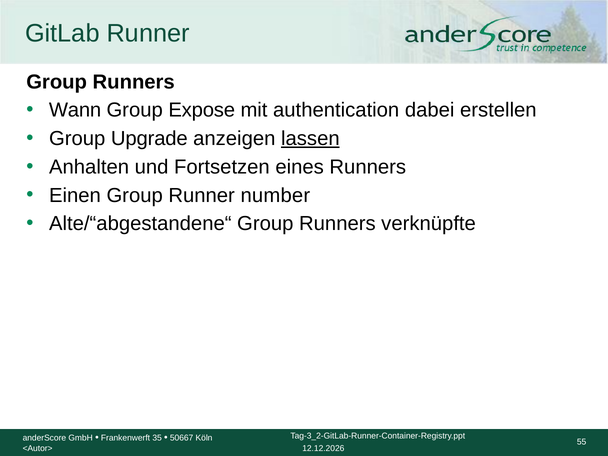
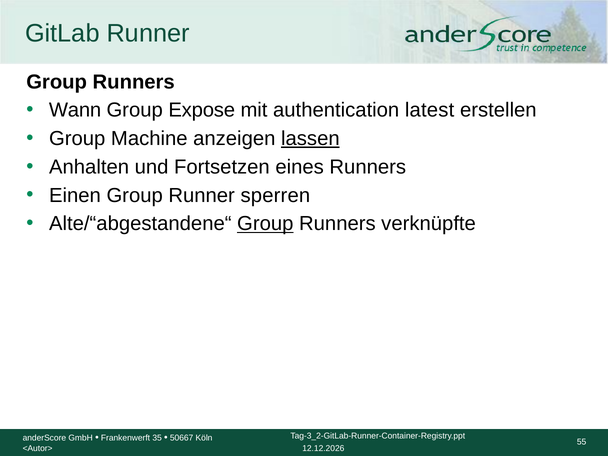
dabei: dabei -> latest
Upgrade: Upgrade -> Machine
number: number -> sperren
Group at (265, 224) underline: none -> present
